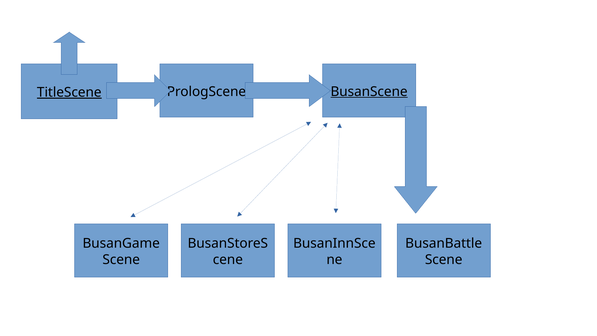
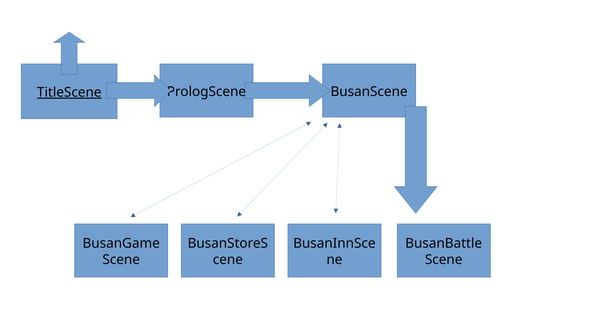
BusanScene underline: present -> none
